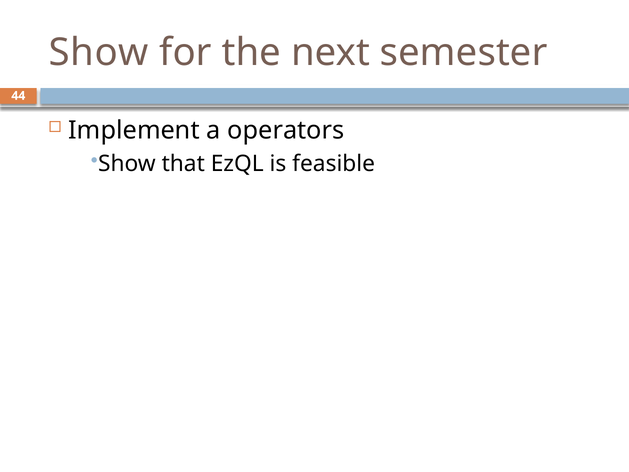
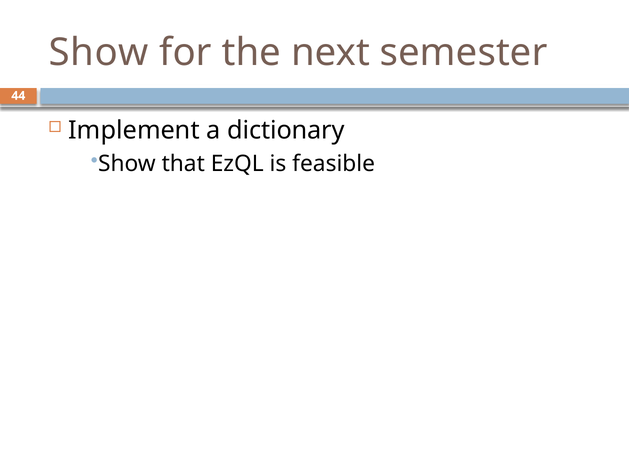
operators: operators -> dictionary
